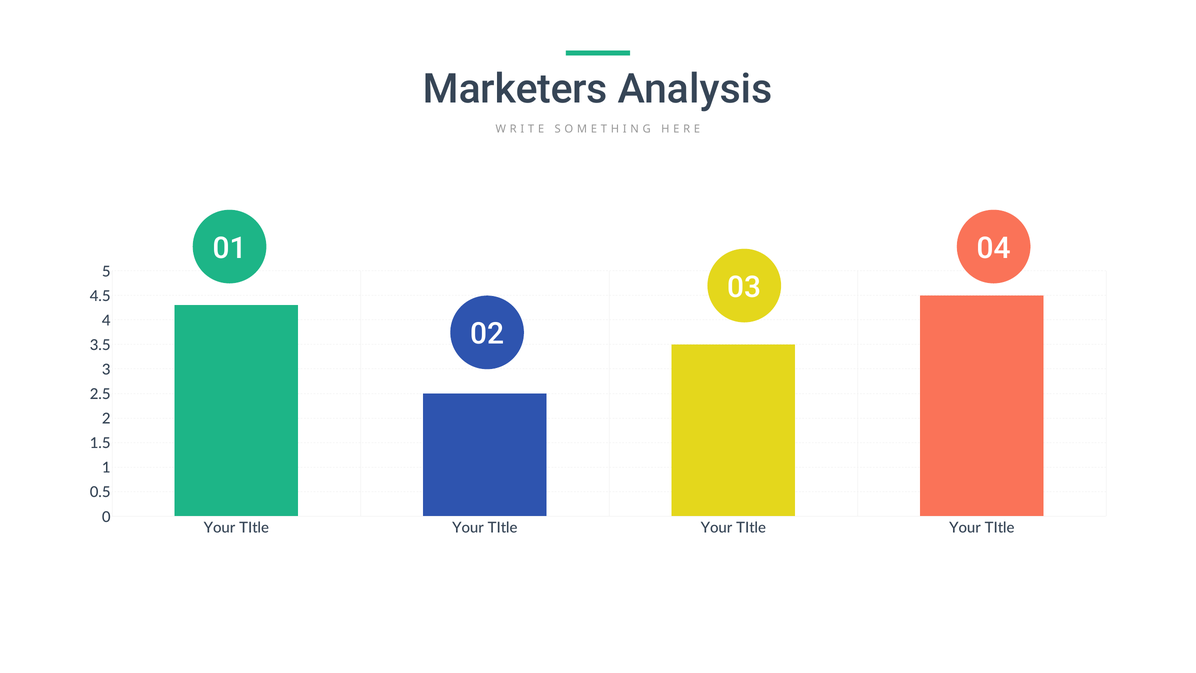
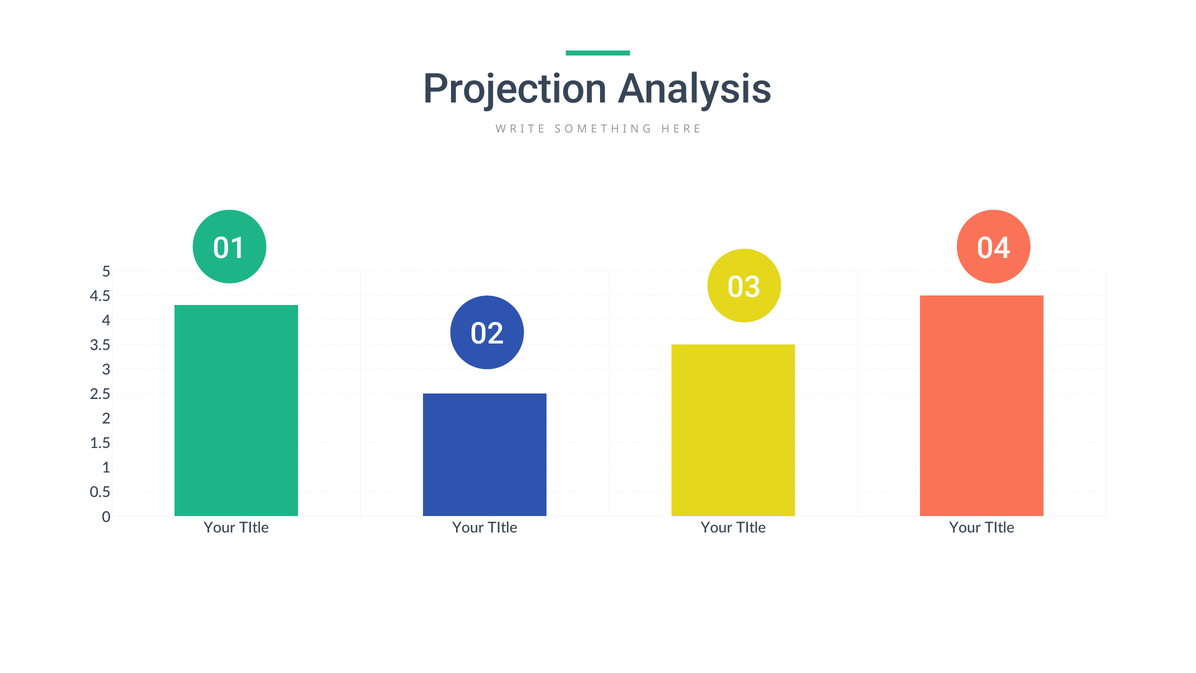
Marketers: Marketers -> Projection
